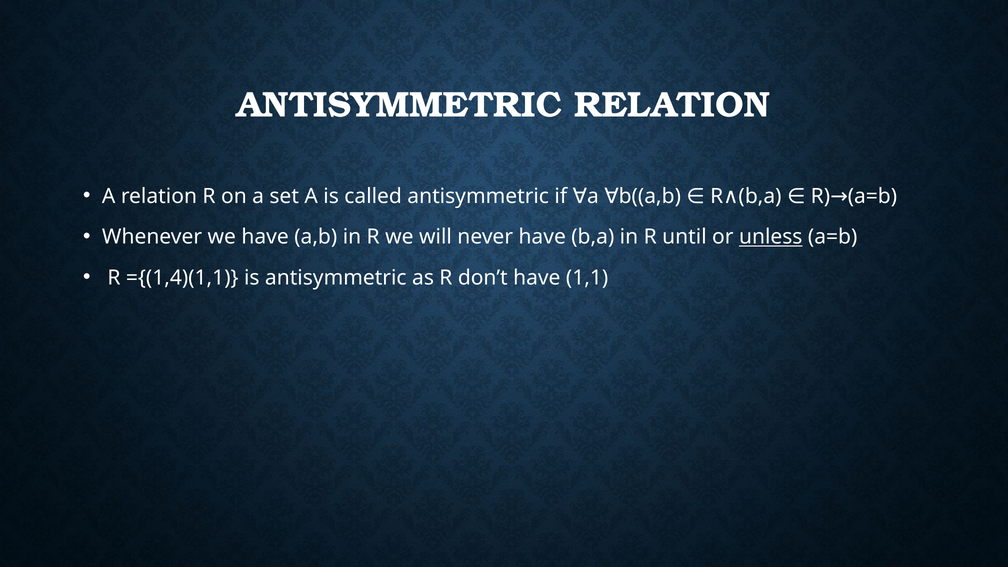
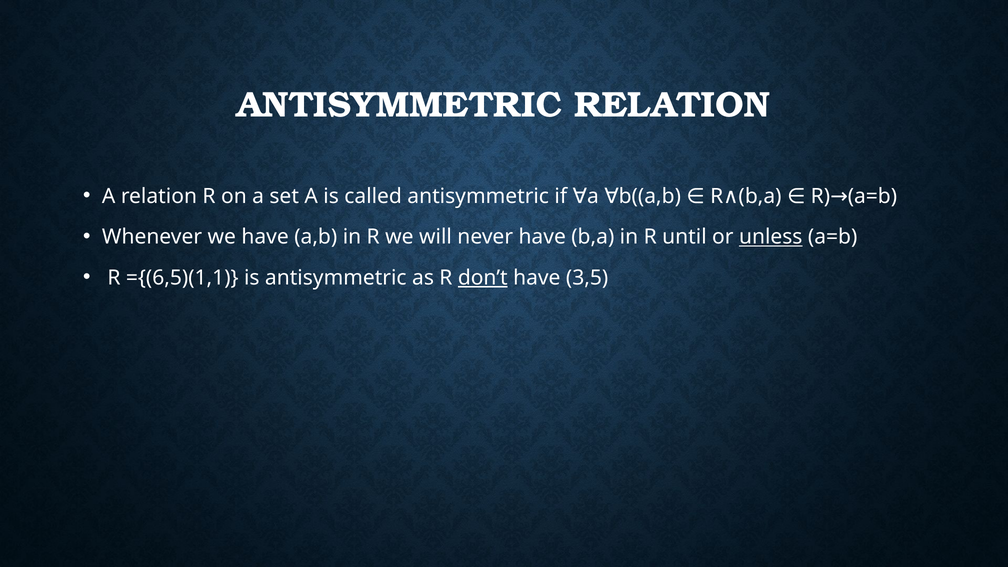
={(1,4)(1,1: ={(1,4)(1,1 -> ={(6,5)(1,1
don’t underline: none -> present
1,1: 1,1 -> 3,5
